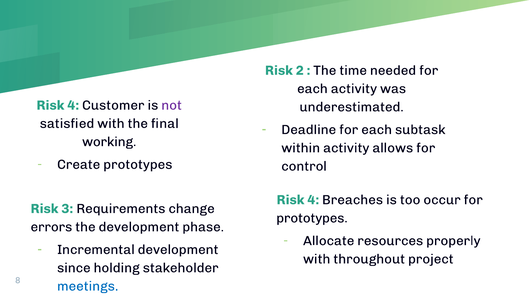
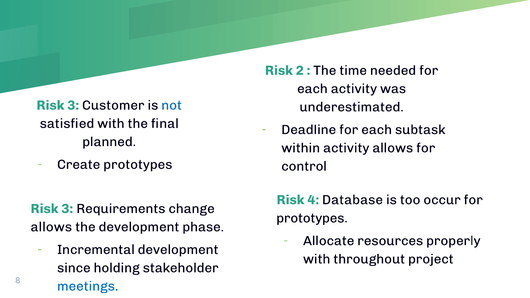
4 at (73, 105): 4 -> 3
not colour: purple -> blue
working: working -> planned
Breaches: Breaches -> Database
errors at (51, 227): errors -> allows
